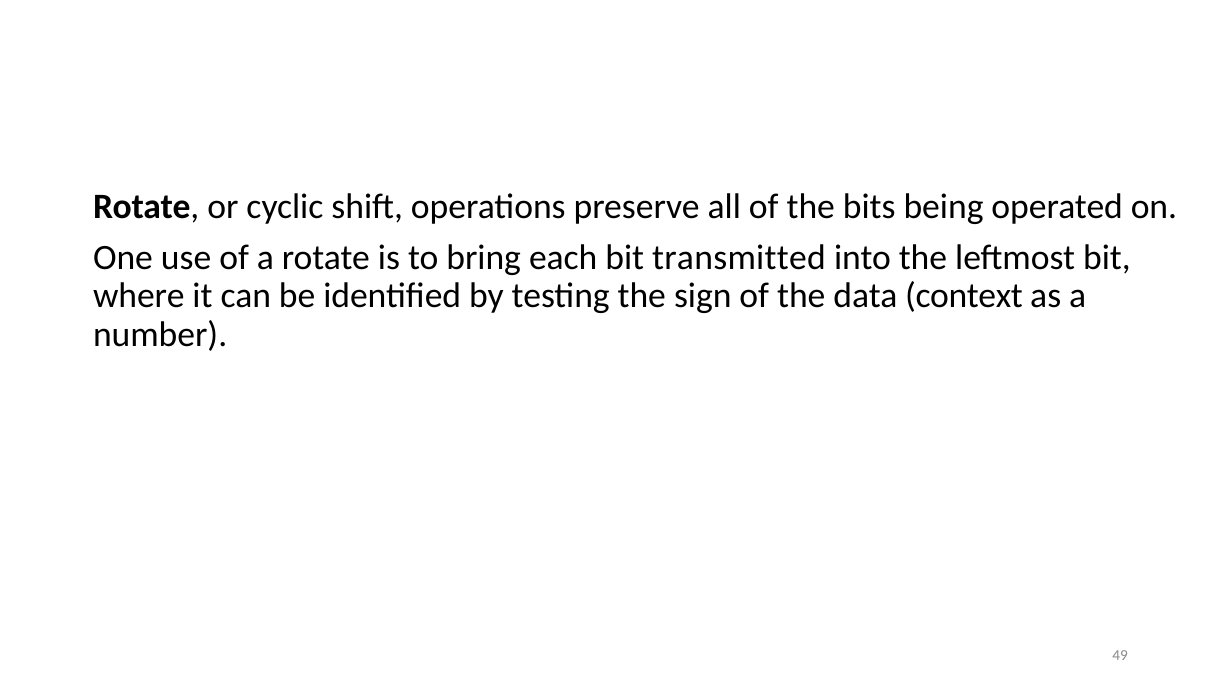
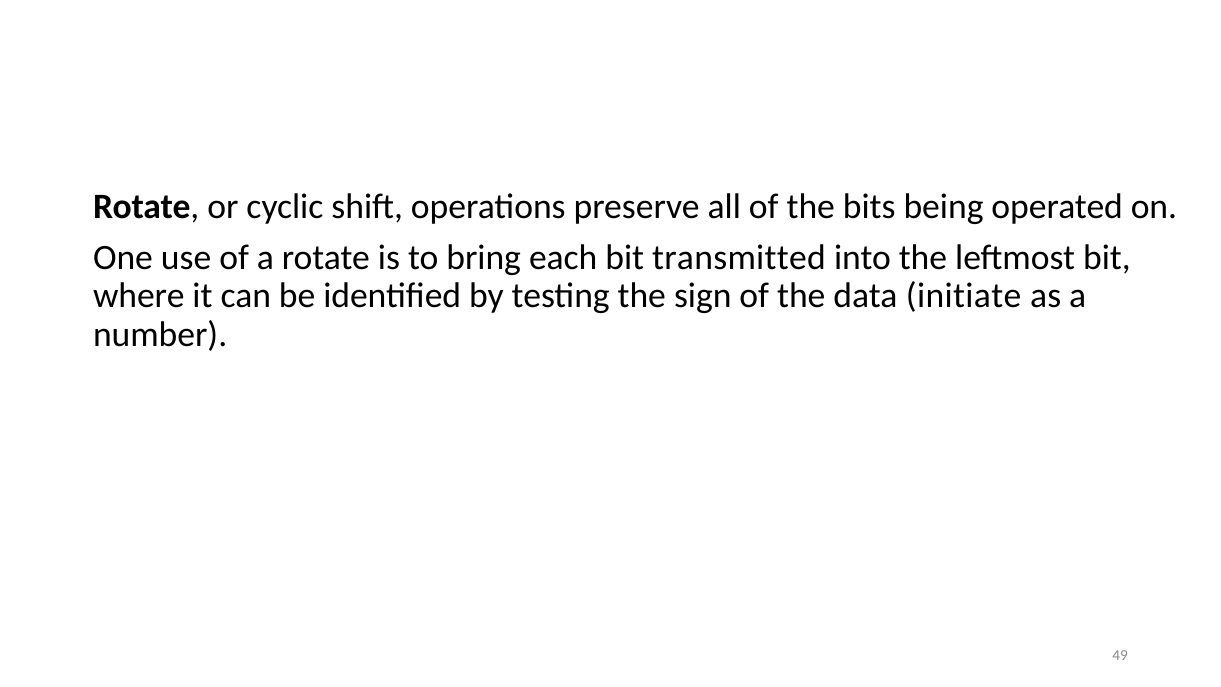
context: context -> initiate
